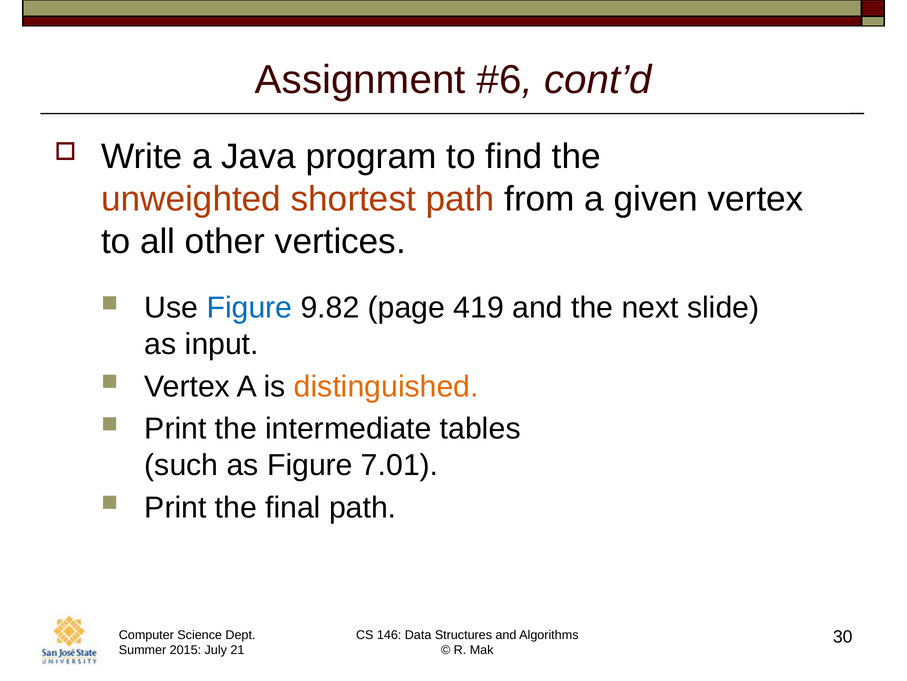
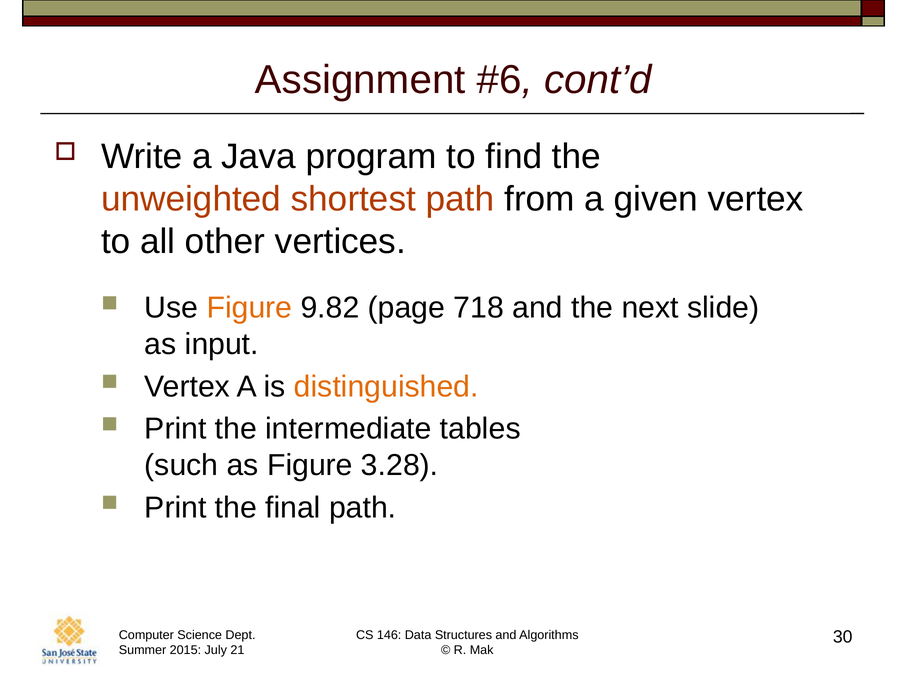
Figure at (249, 308) colour: blue -> orange
419: 419 -> 718
7.01: 7.01 -> 3.28
